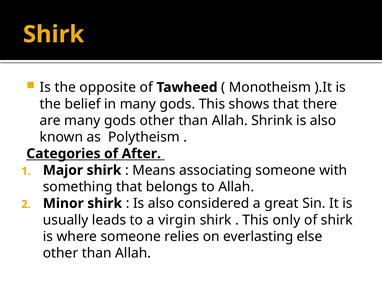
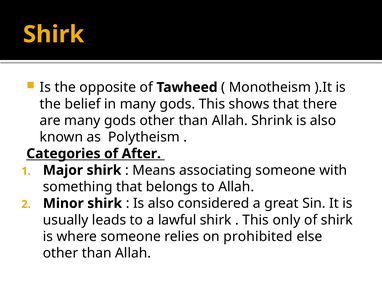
virgin: virgin -> lawful
everlasting: everlasting -> prohibited
